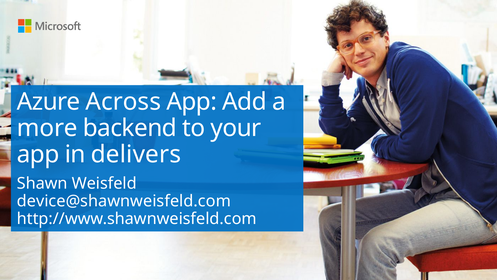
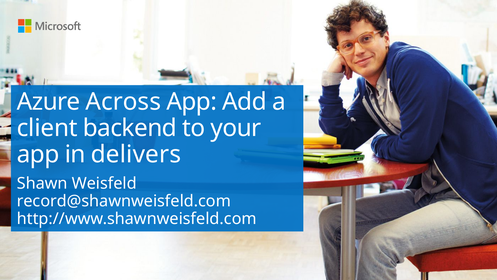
more: more -> client
device@shawnweisfeld.com: device@shawnweisfeld.com -> record@shawnweisfeld.com
